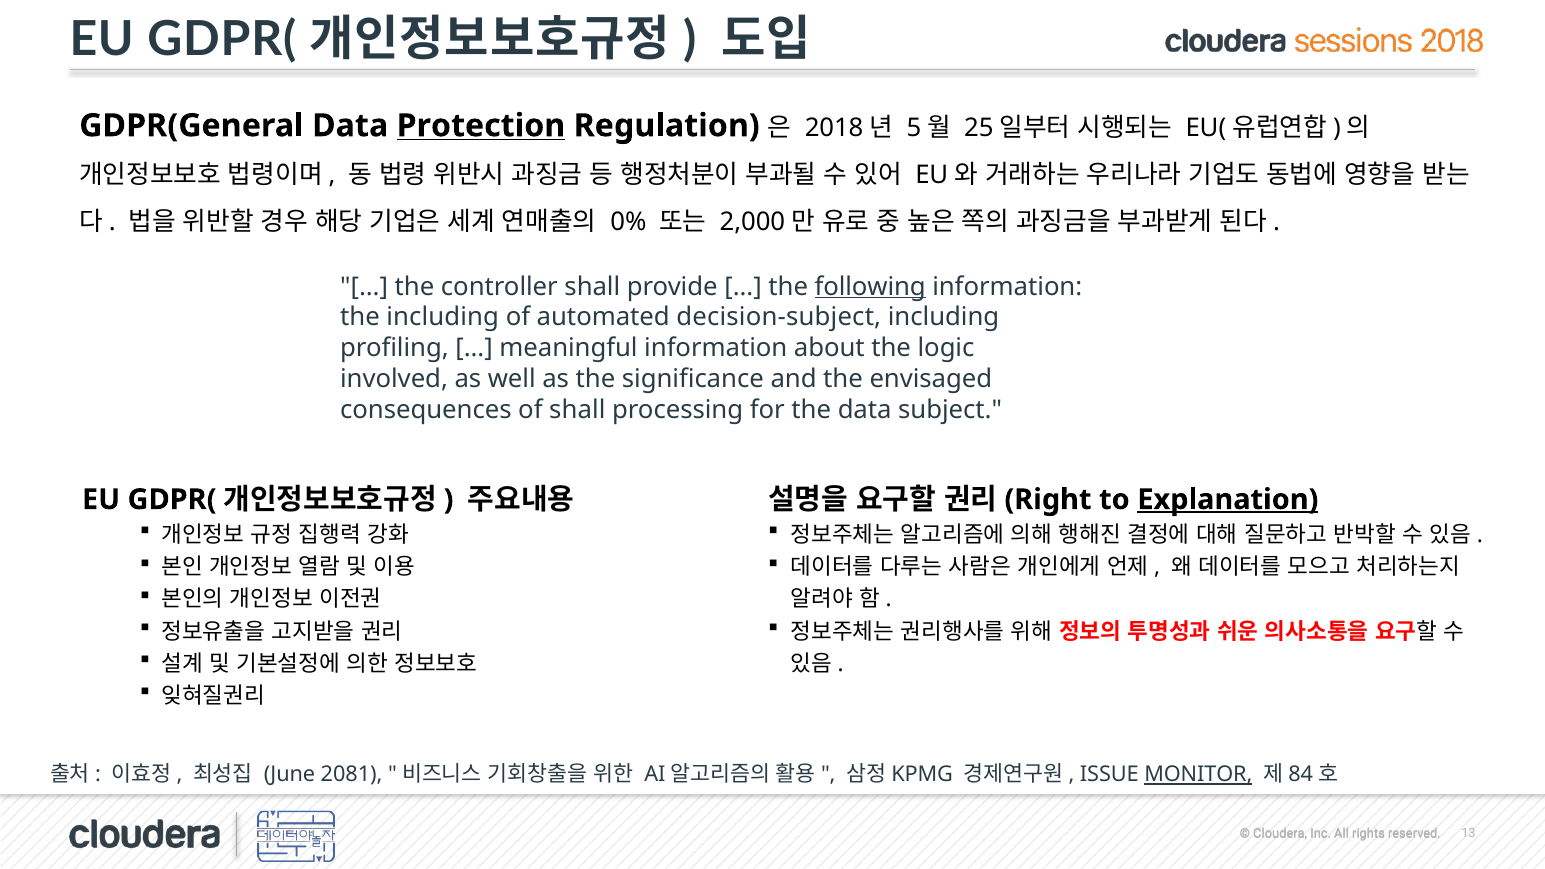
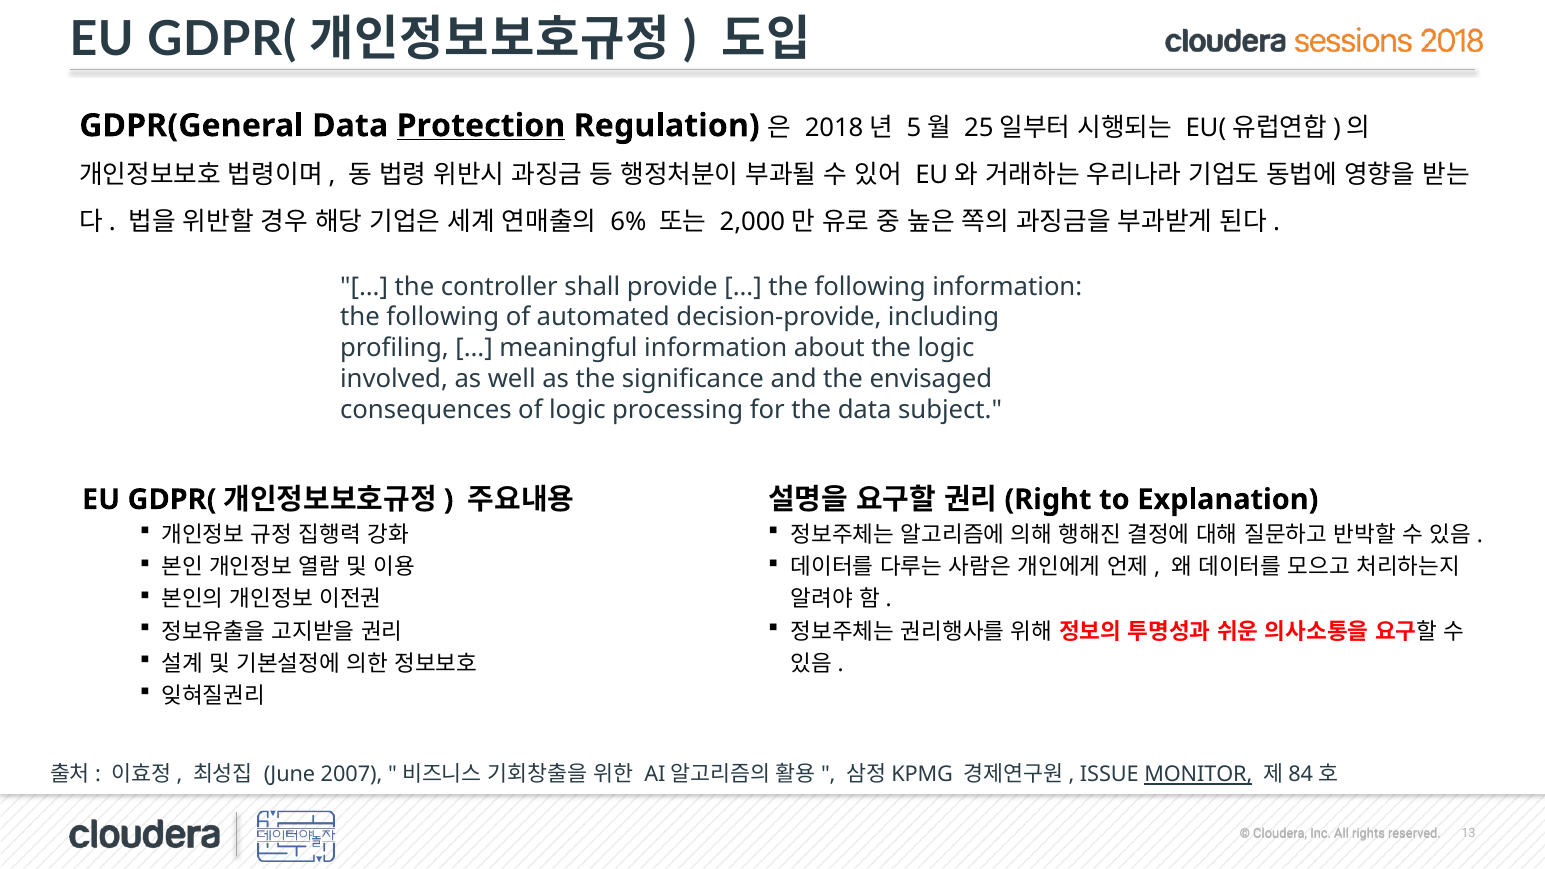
0%: 0% -> 6%
following at (870, 287) underline: present -> none
including at (443, 318): including -> following
decision-subject: decision-subject -> decision-provide
of shall: shall -> logic
Explanation underline: present -> none
2081: 2081 -> 2007
